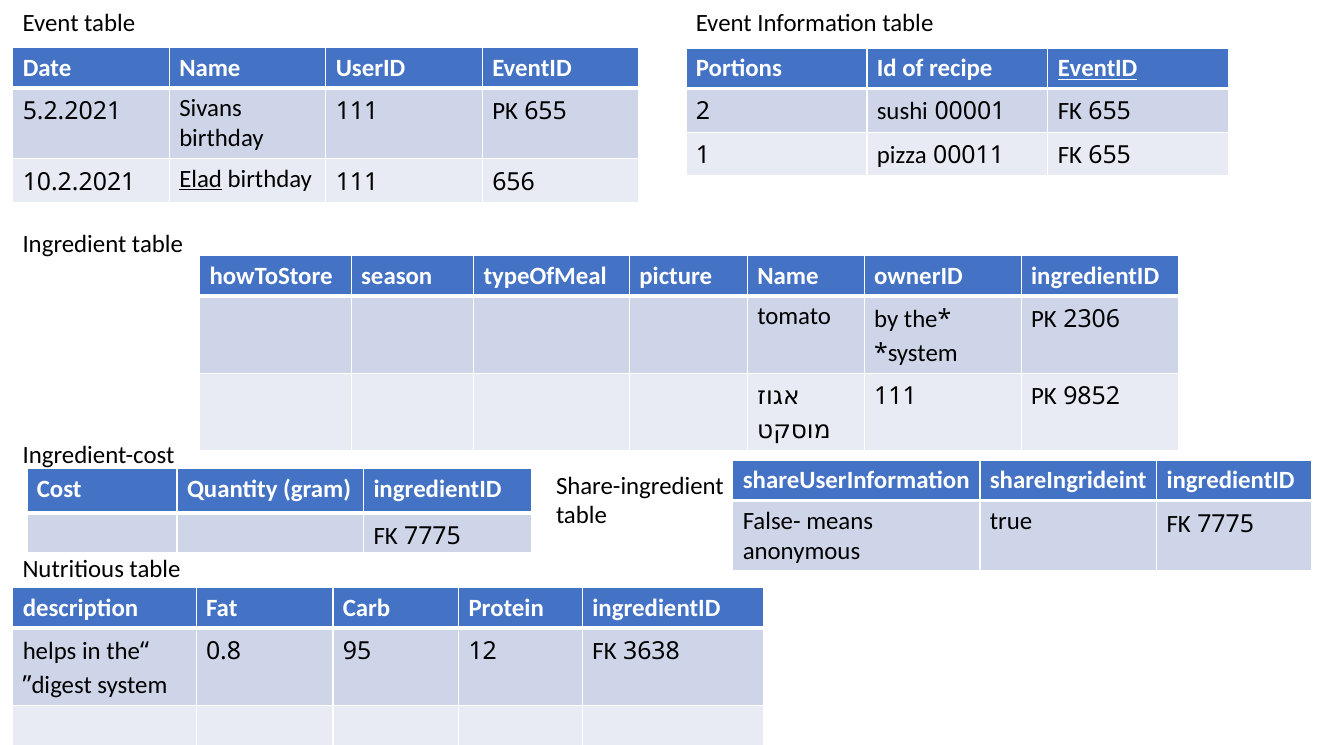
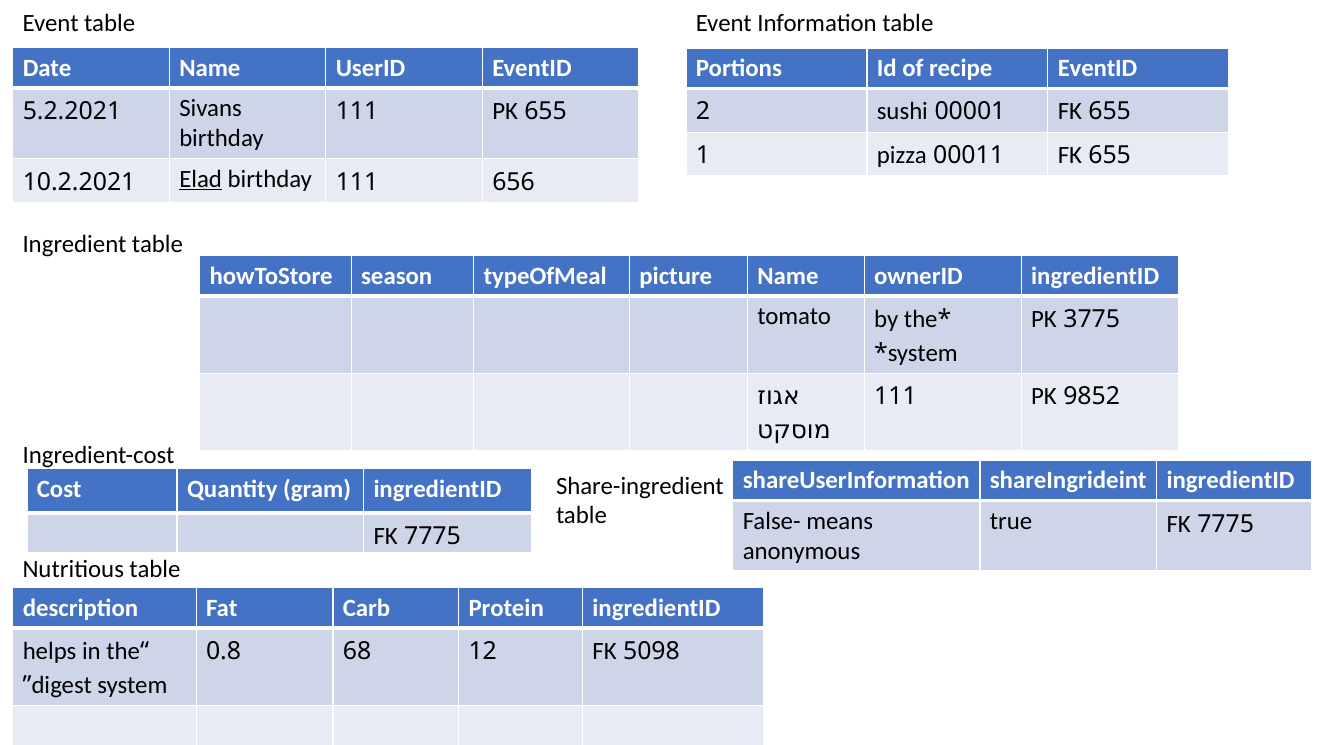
EventID at (1098, 69) underline: present -> none
2306: 2306 -> 3775
95: 95 -> 68
3638: 3638 -> 5098
